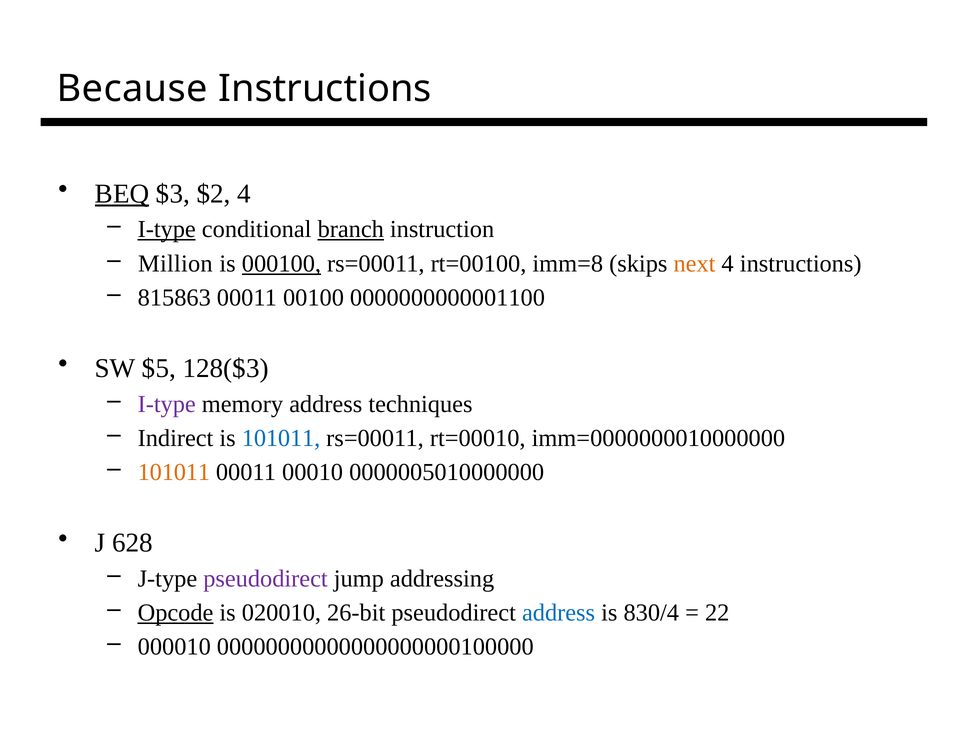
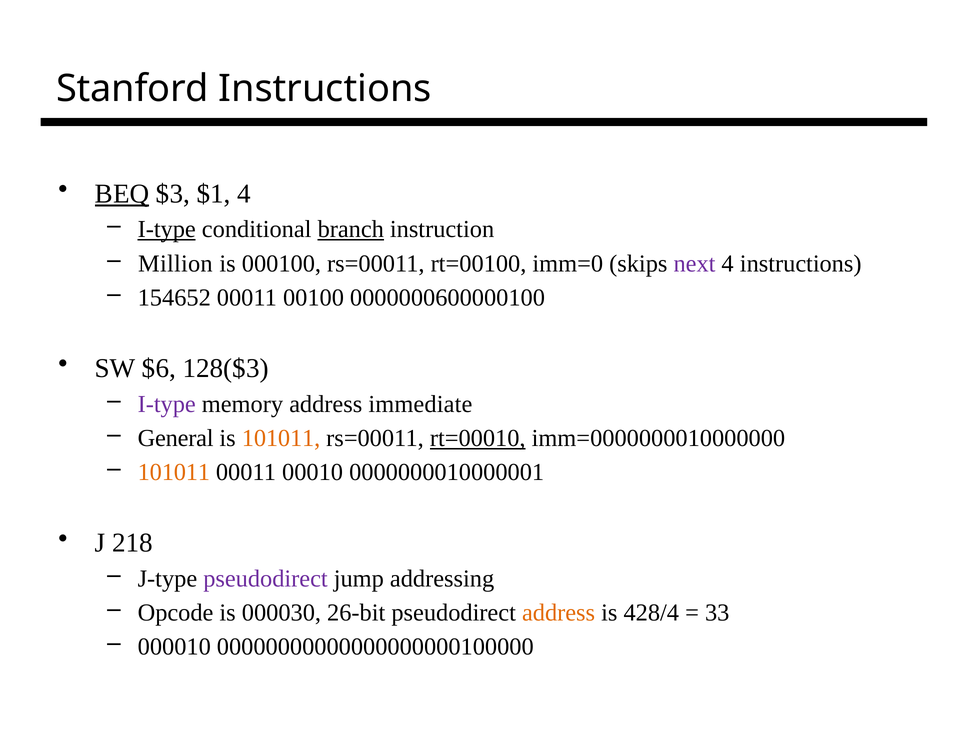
Because: Because -> Stanford
$2: $2 -> $1
000100 underline: present -> none
imm=8: imm=8 -> imm=0
next colour: orange -> purple
815863: 815863 -> 154652
0000000000001100: 0000000000001100 -> 0000000600000100
$5: $5 -> $6
techniques: techniques -> immediate
Indirect: Indirect -> General
101011 at (281, 438) colour: blue -> orange
rt=00010 underline: none -> present
0000005010000000: 0000005010000000 -> 0000000010000001
628: 628 -> 218
Opcode underline: present -> none
020010: 020010 -> 000030
address at (559, 613) colour: blue -> orange
830/4: 830/4 -> 428/4
22: 22 -> 33
